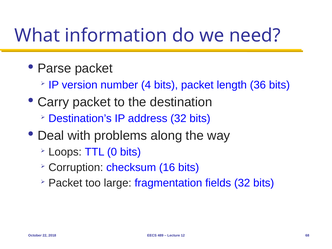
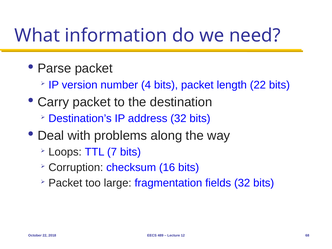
length 36: 36 -> 22
0: 0 -> 7
